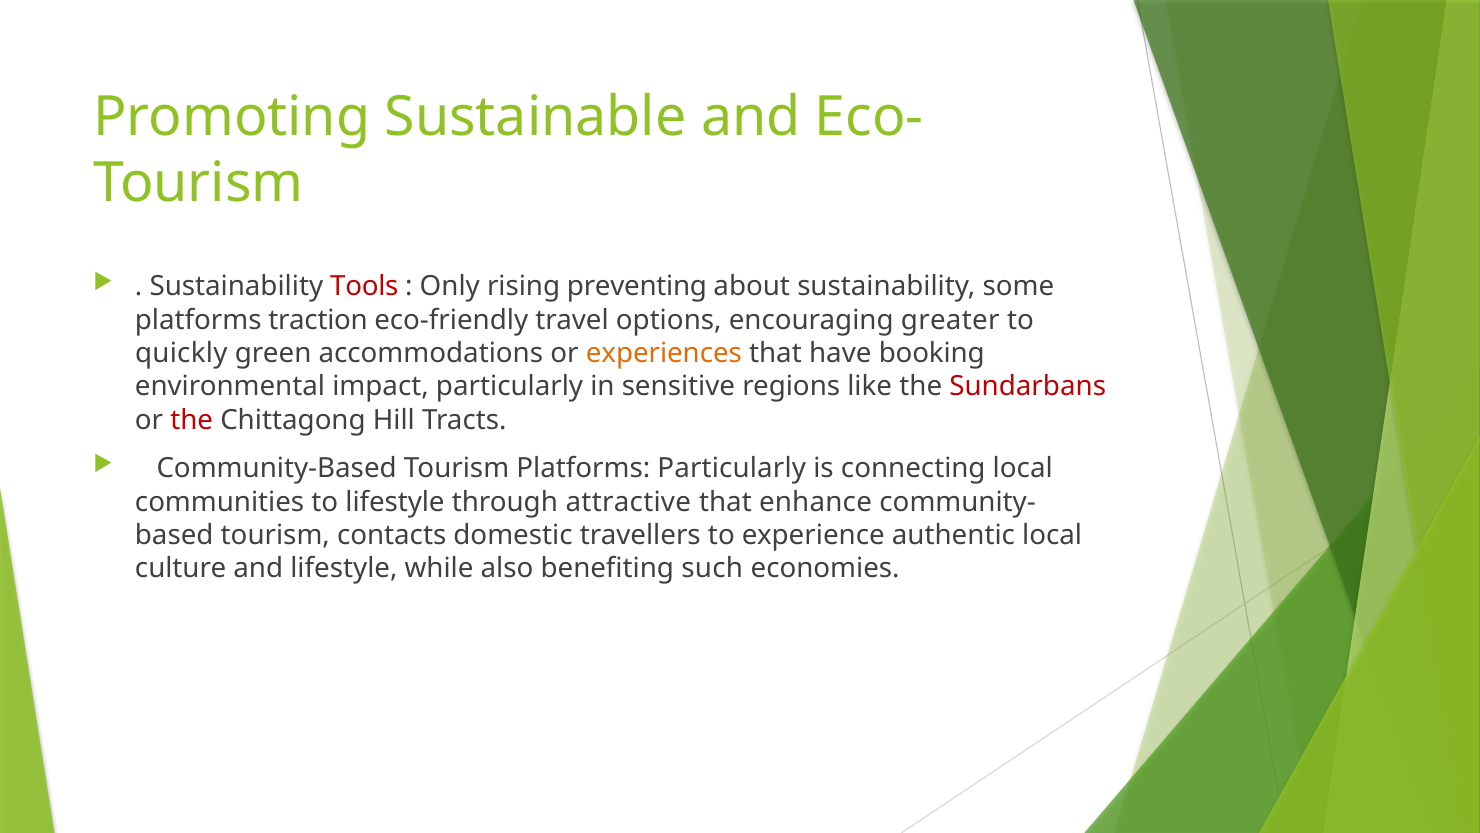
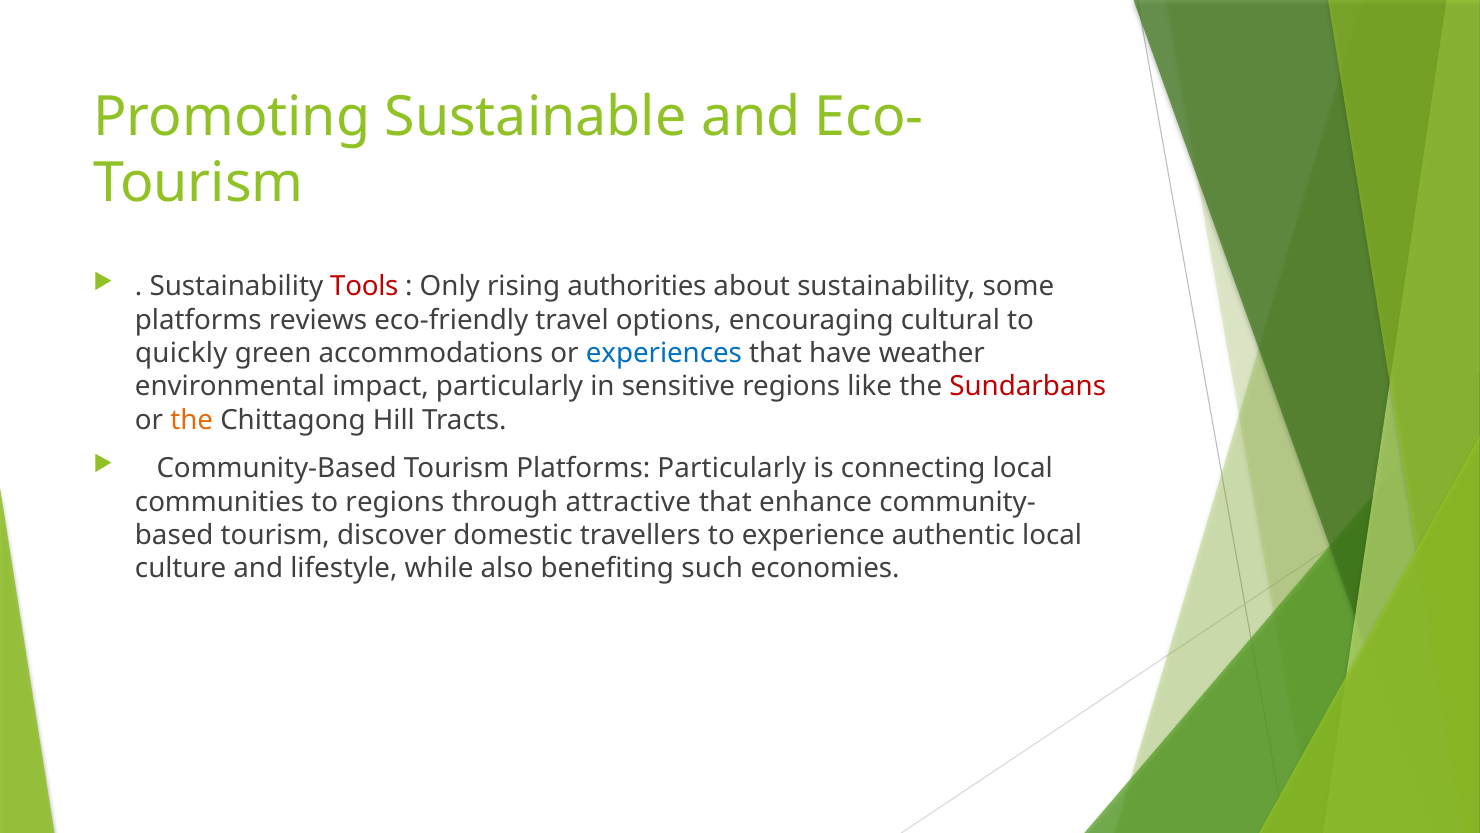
preventing: preventing -> authorities
traction: traction -> reviews
greater: greater -> cultural
experiences colour: orange -> blue
booking: booking -> weather
the at (192, 420) colour: red -> orange
to lifestyle: lifestyle -> regions
contacts: contacts -> discover
